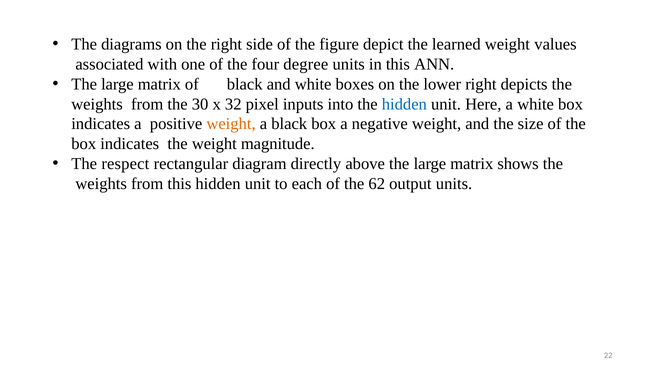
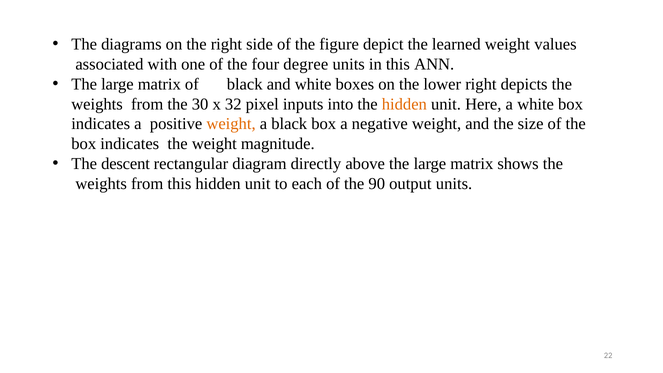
hidden at (404, 104) colour: blue -> orange
respect: respect -> descent
62: 62 -> 90
